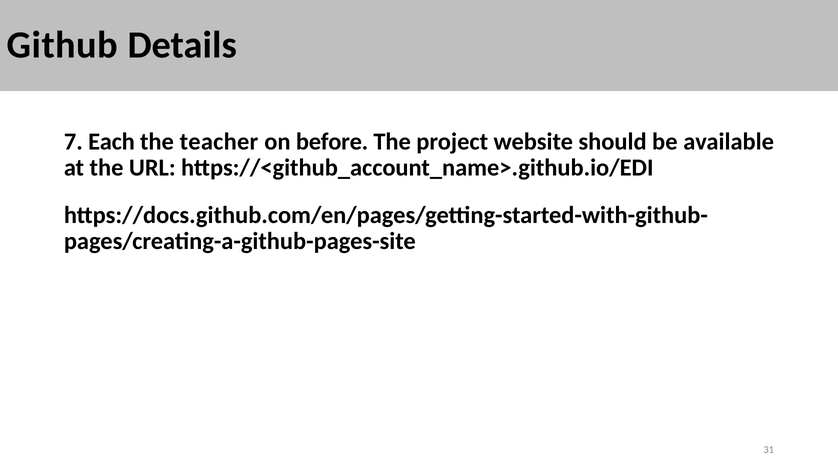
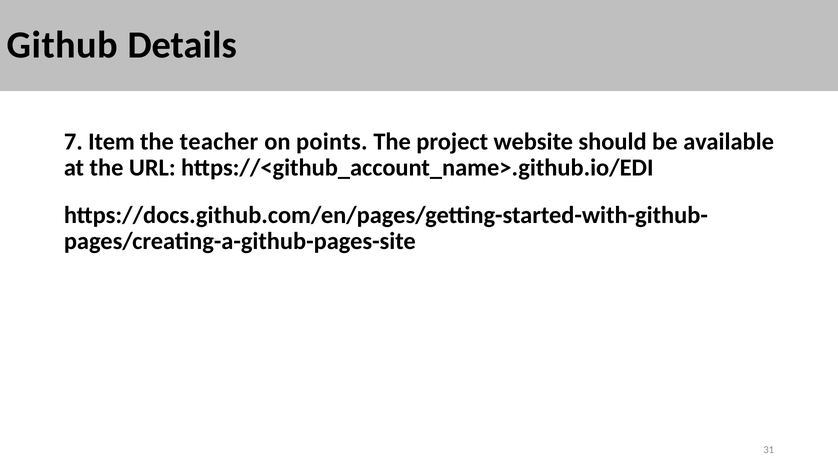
Each: Each -> Item
before: before -> points
